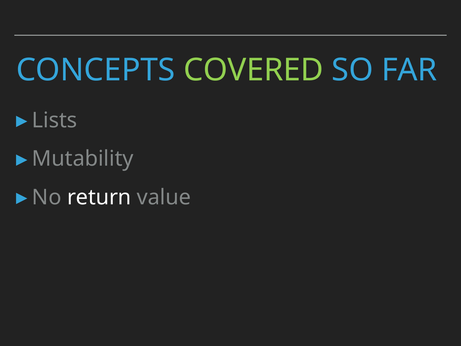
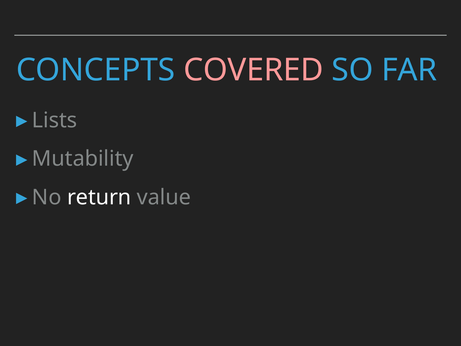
COVERED colour: light green -> pink
